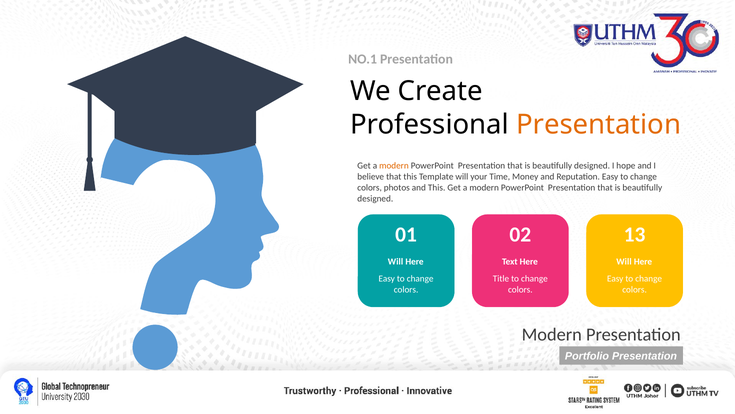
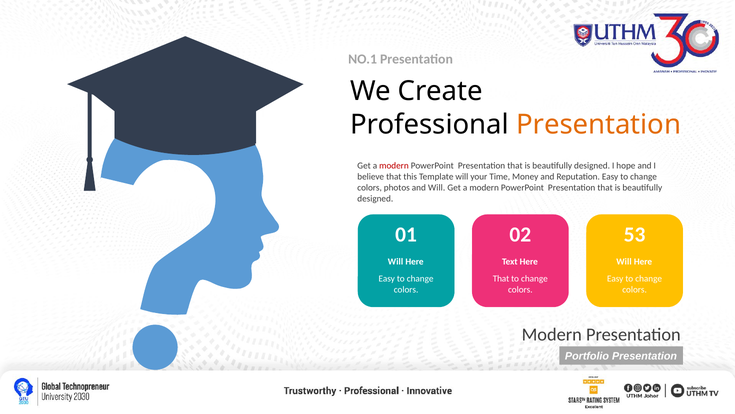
modern at (394, 165) colour: orange -> red
and This: This -> Will
13: 13 -> 53
Title at (501, 278): Title -> That
